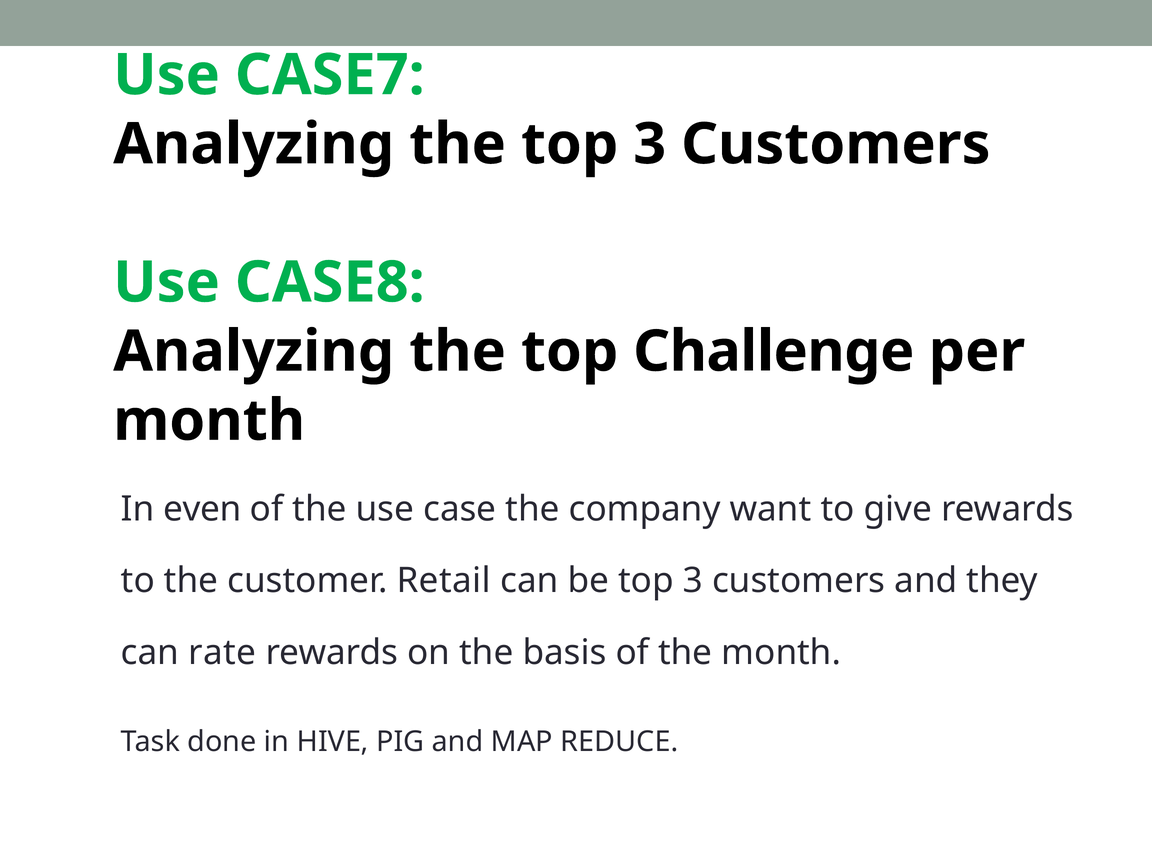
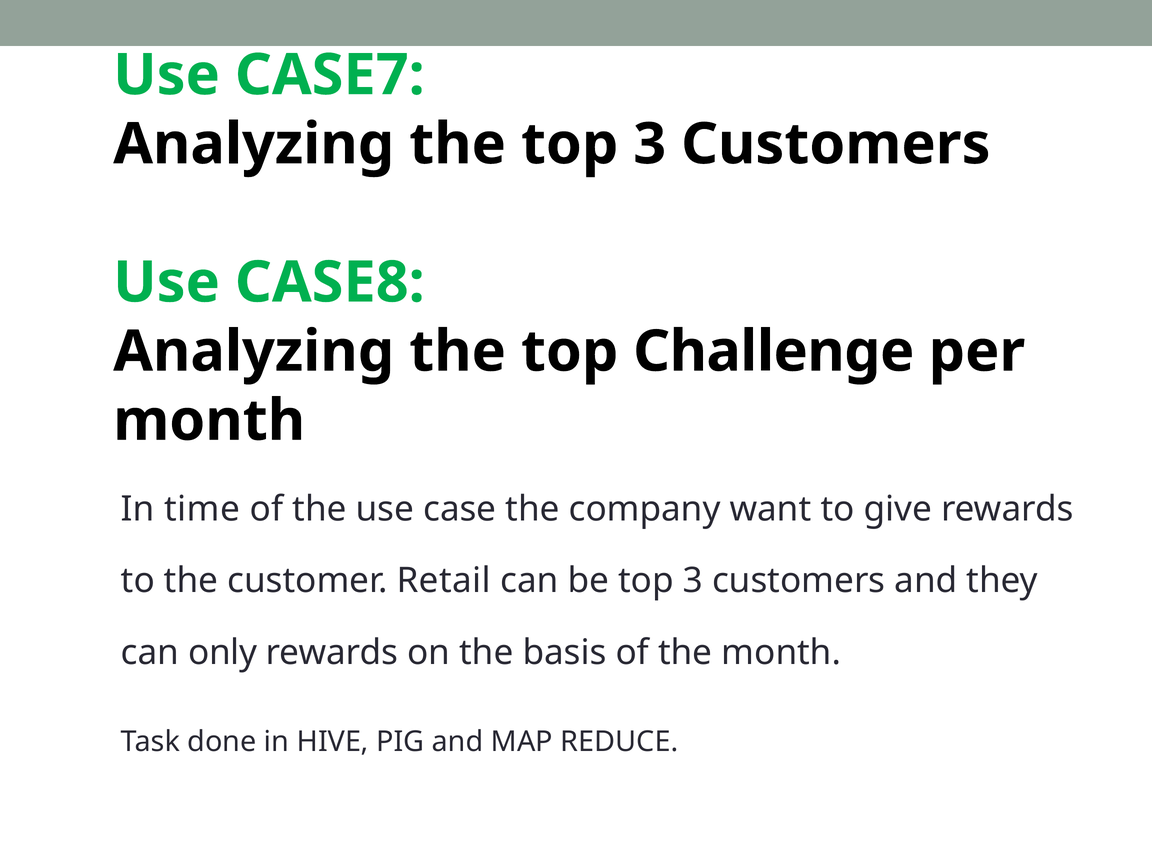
even: even -> time
rate: rate -> only
